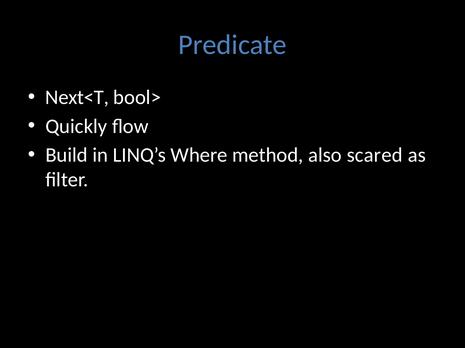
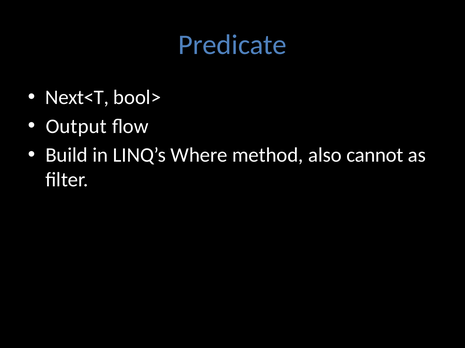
Quickly: Quickly -> Output
scared: scared -> cannot
